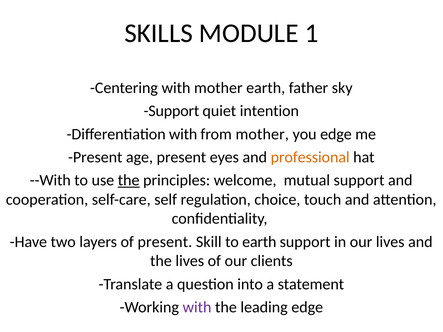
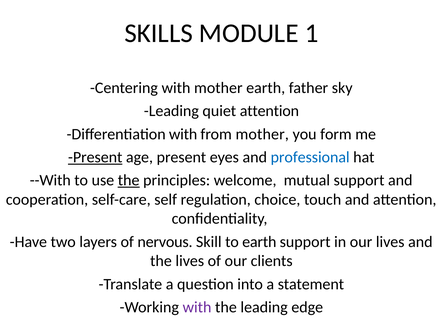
Support at (171, 111): Support -> Leading
quiet intention: intention -> attention
you edge: edge -> form
Present at (95, 157) underline: none -> present
professional colour: orange -> blue
of present: present -> nervous
